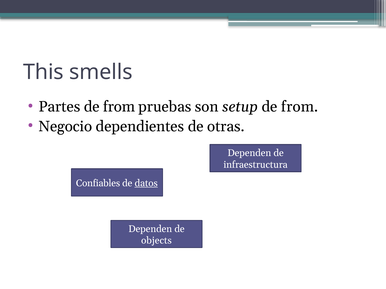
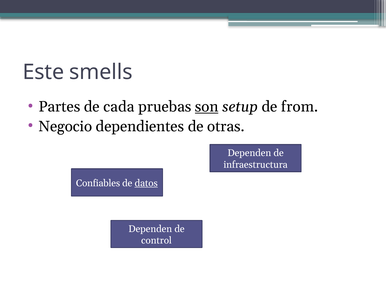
This: This -> Este
Partes de from: from -> cada
son underline: none -> present
objects: objects -> control
